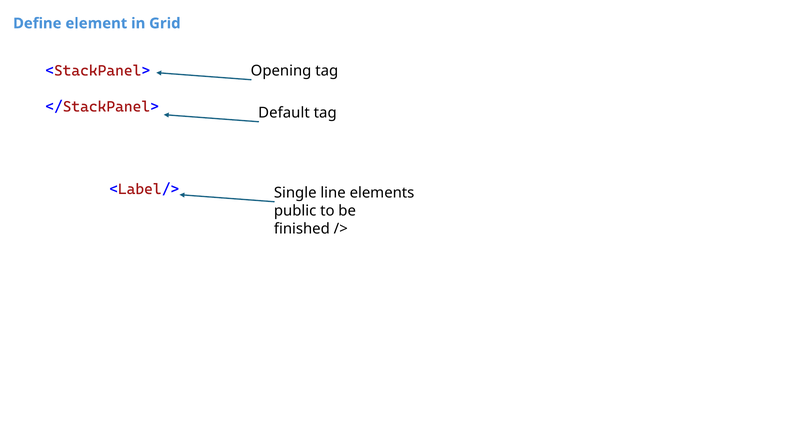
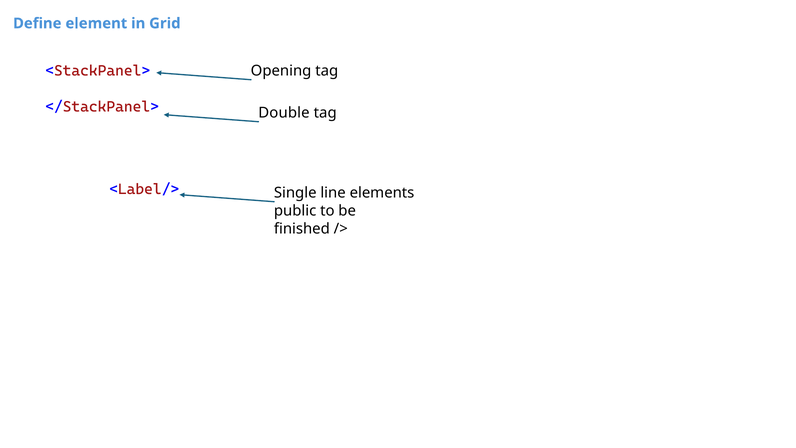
Default: Default -> Double
